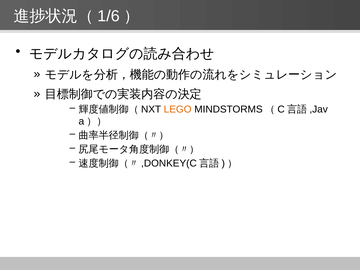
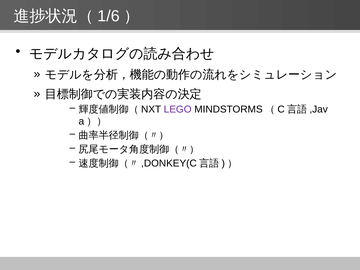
LEGO colour: orange -> purple
